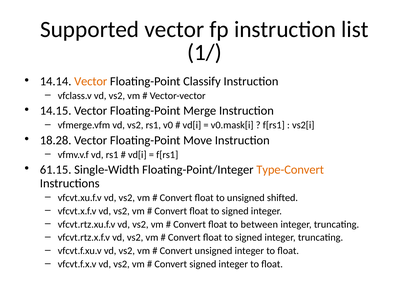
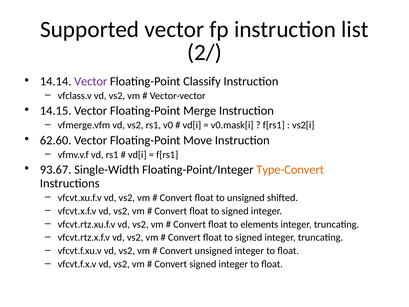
1/: 1/ -> 2/
Vector at (91, 81) colour: orange -> purple
18.28: 18.28 -> 62.60
61.15: 61.15 -> 93.67
between: between -> elements
